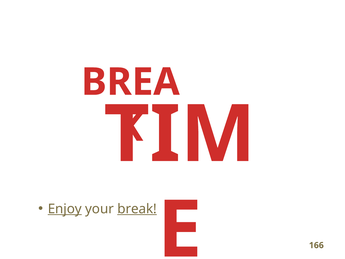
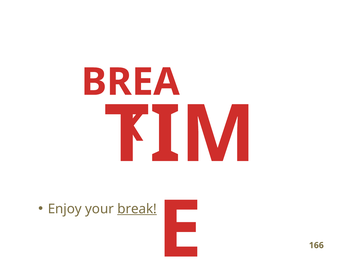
Enjoy underline: present -> none
